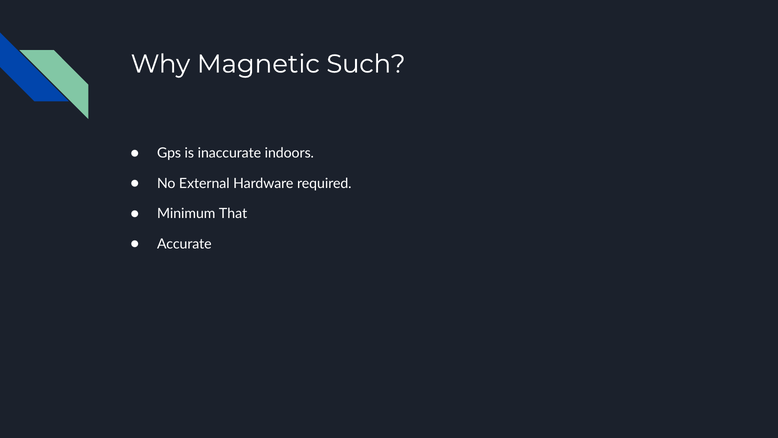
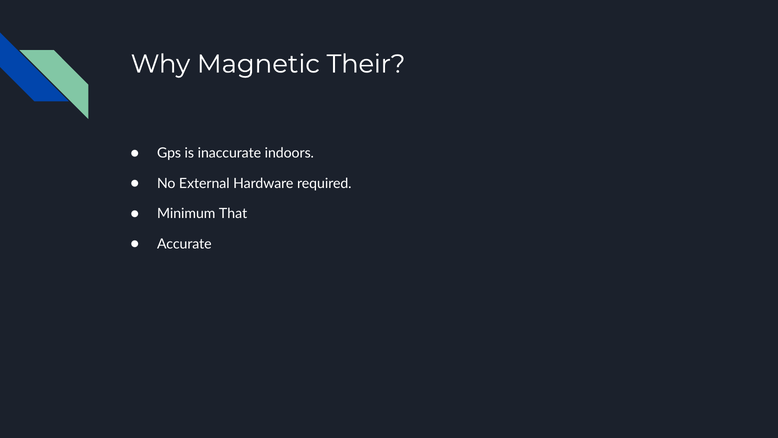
Such: Such -> Their
